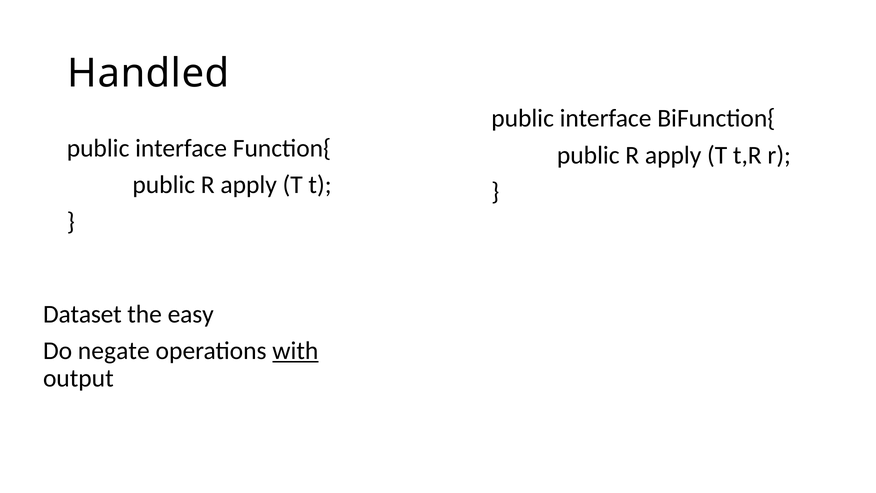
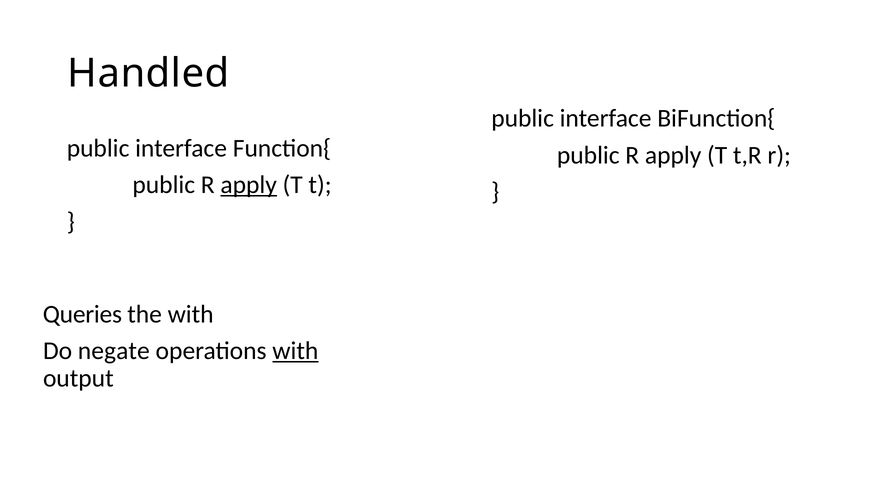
apply at (249, 185) underline: none -> present
Dataset: Dataset -> Queries
the easy: easy -> with
